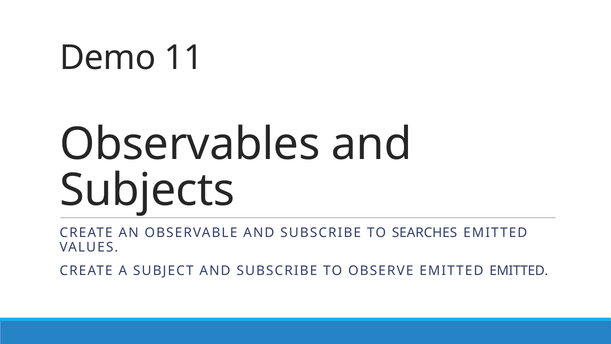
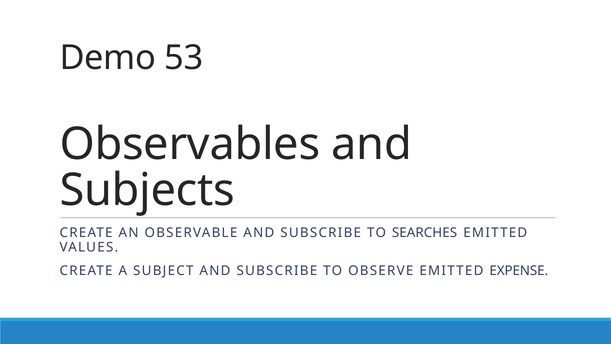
11: 11 -> 53
EMITTED EMITTED: EMITTED -> EXPENSE
